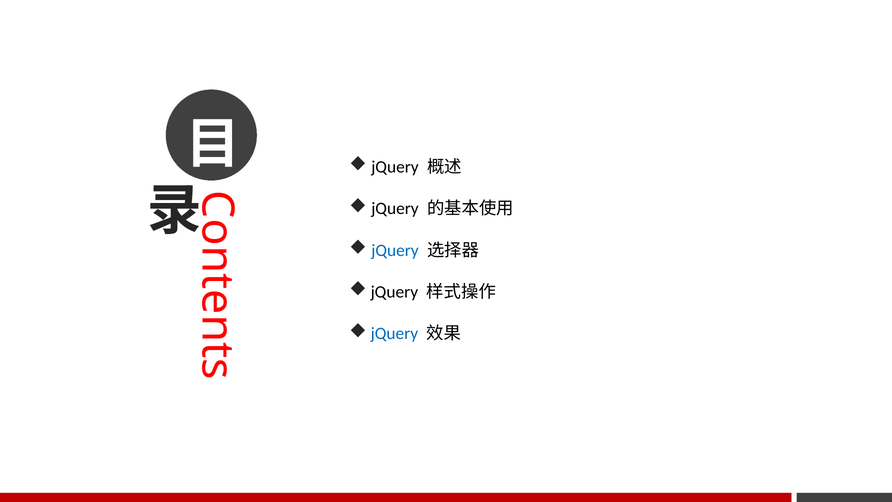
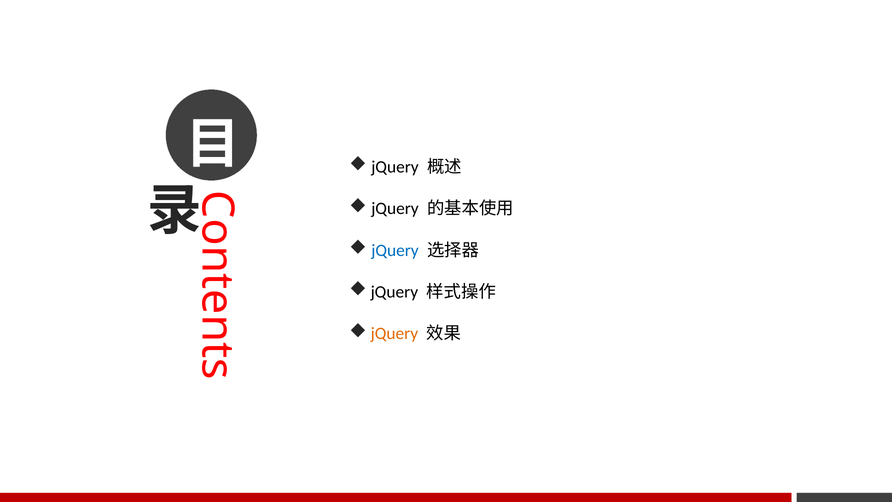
jQuery at (394, 333) colour: blue -> orange
